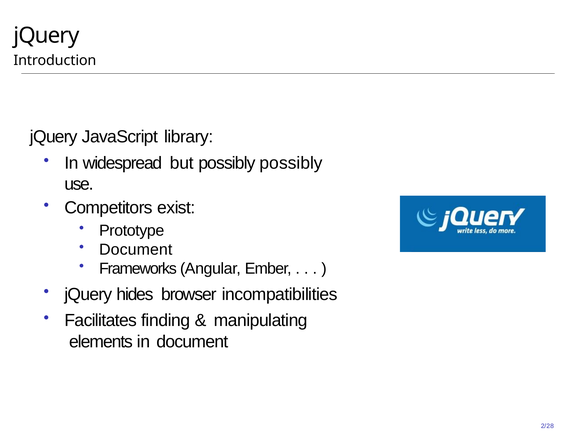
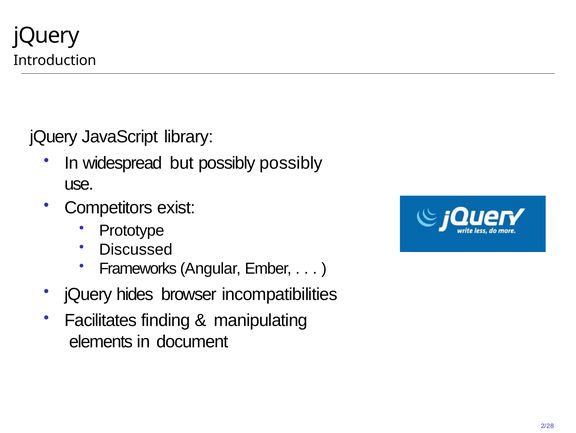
Document at (136, 249): Document -> Discussed
